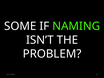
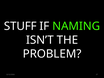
SOME: SOME -> STUFF
